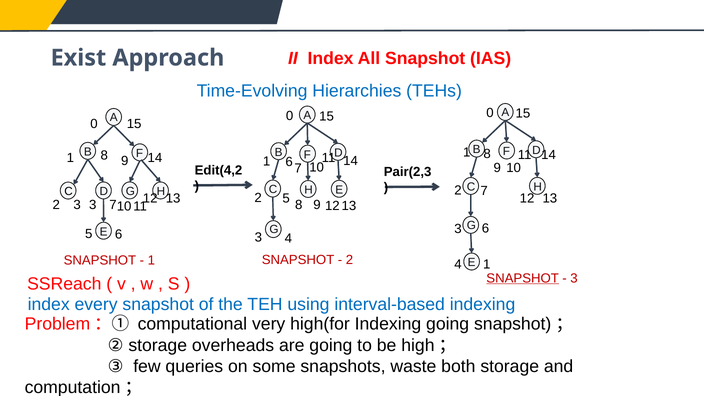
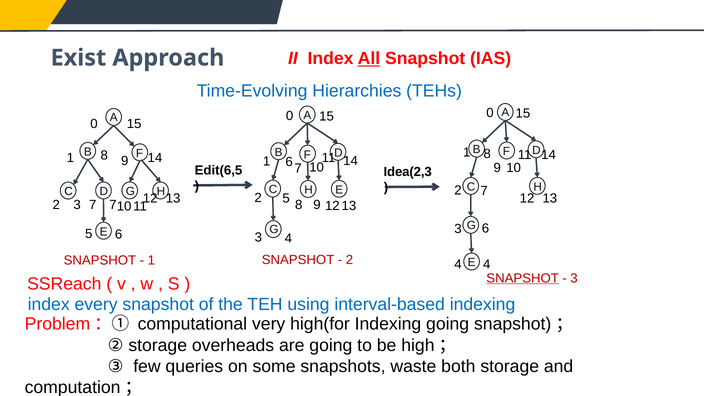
All underline: none -> present
Edit(4,2: Edit(4,2 -> Edit(6,5
Pair(2,3: Pair(2,3 -> Idea(2,3
3 3: 3 -> 7
4 1: 1 -> 4
